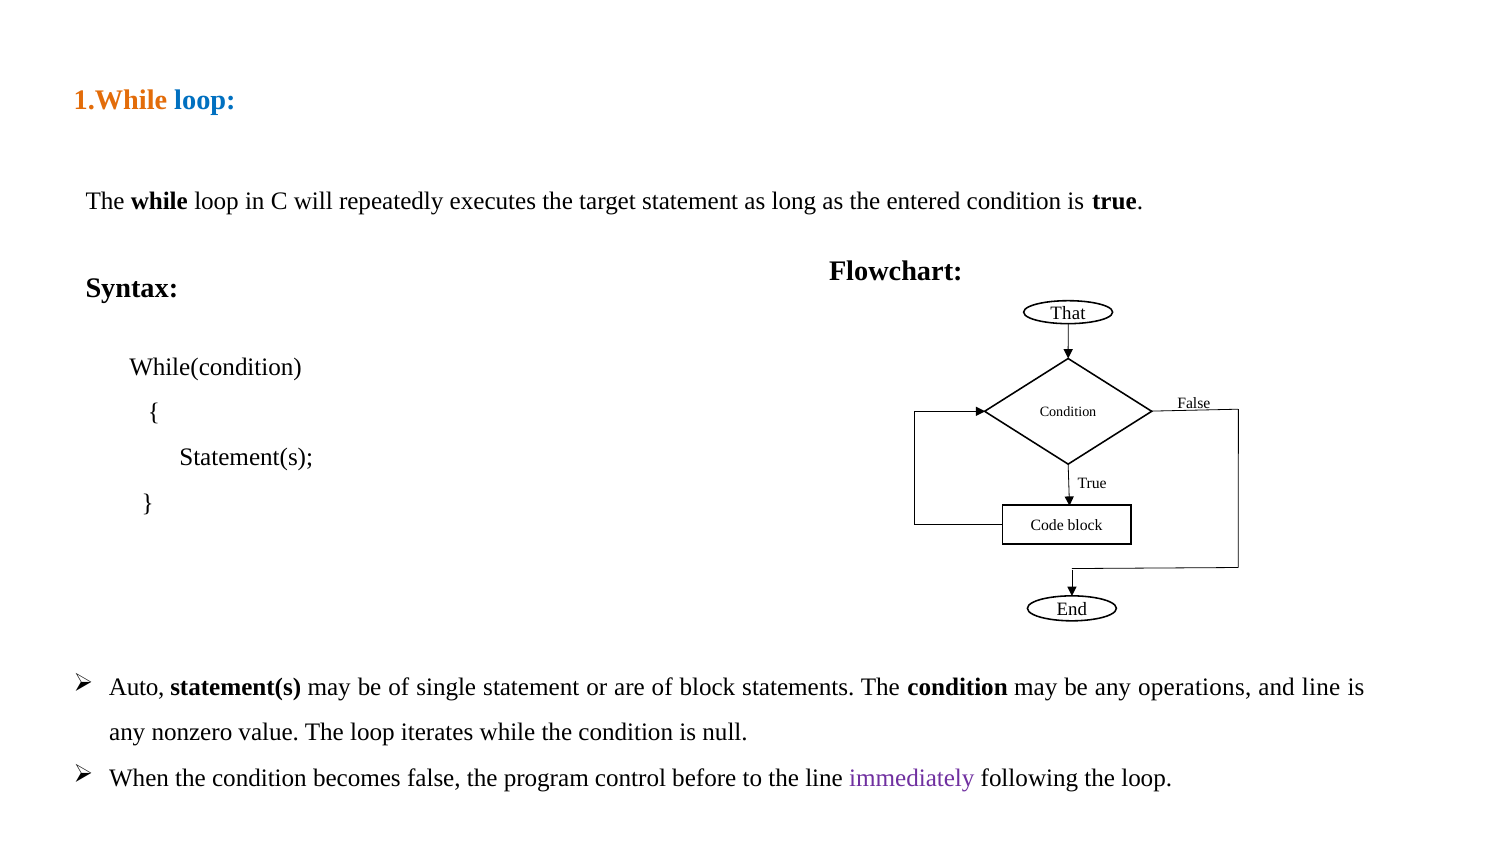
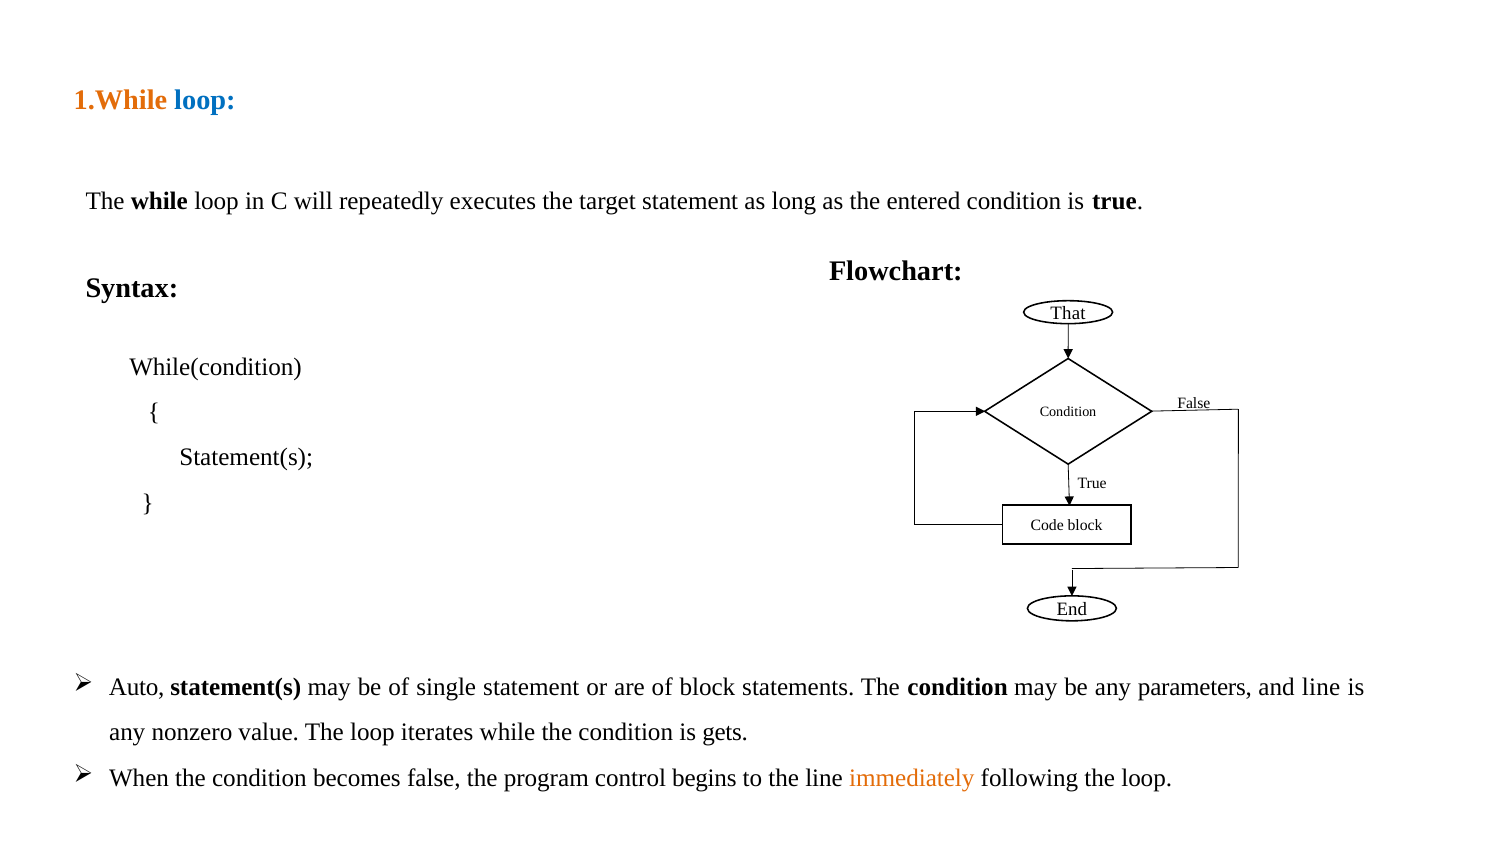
operations: operations -> parameters
null: null -> gets
before: before -> begins
immediately colour: purple -> orange
